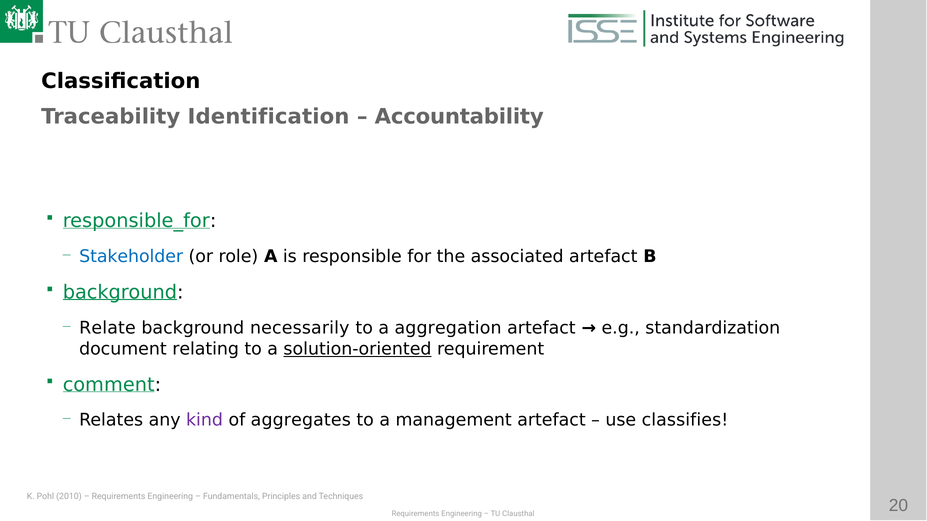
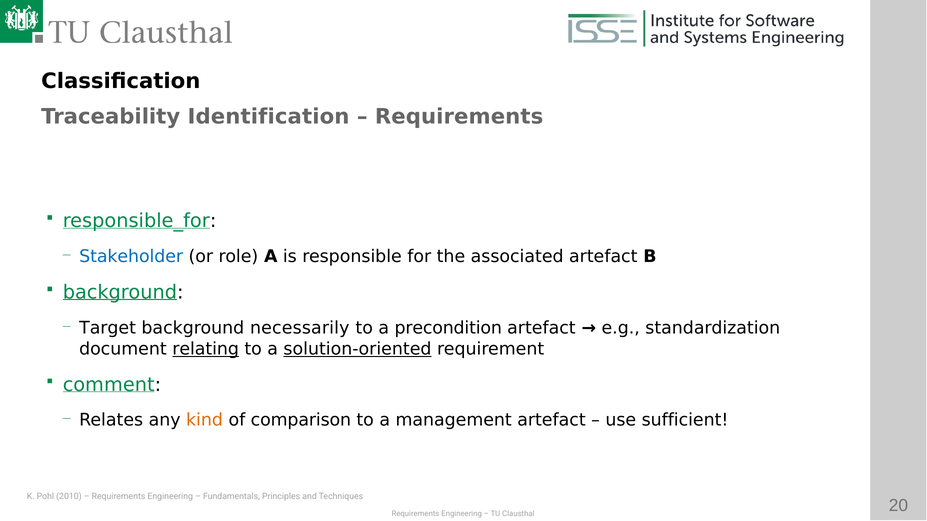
Accountability at (459, 117): Accountability -> Requirements
Relate: Relate -> Target
aggregation: aggregation -> precondition
relating underline: none -> present
kind colour: purple -> orange
aggregates: aggregates -> comparison
classifies: classifies -> sufficient
